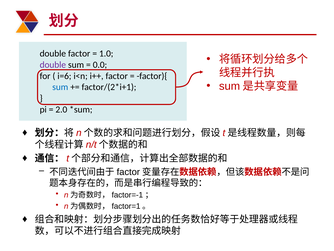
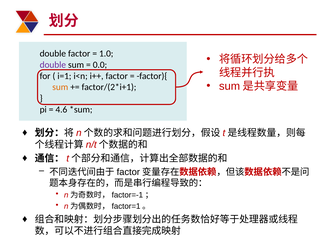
i=6: i=6 -> i=1
sum at (60, 87) colour: blue -> orange
2.0: 2.0 -> 4.6
